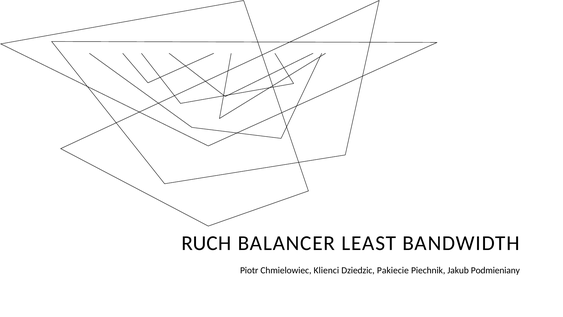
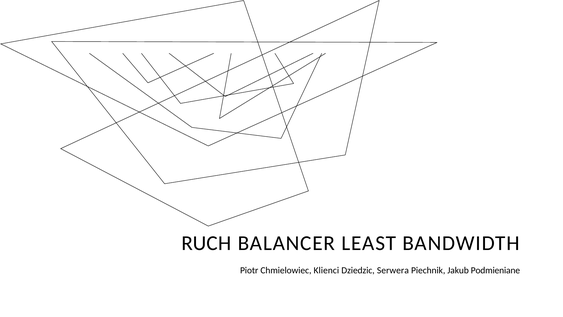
Pakiecie: Pakiecie -> Serwera
Podmieniany: Podmieniany -> Podmieniane
